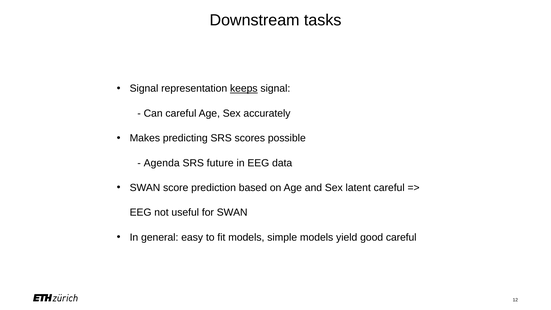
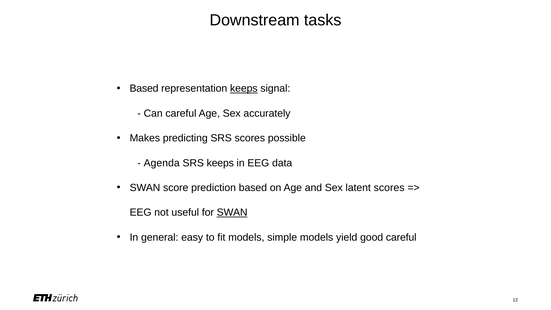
Signal at (144, 89): Signal -> Based
SRS future: future -> keeps
latent careful: careful -> scores
SWAN at (232, 213) underline: none -> present
